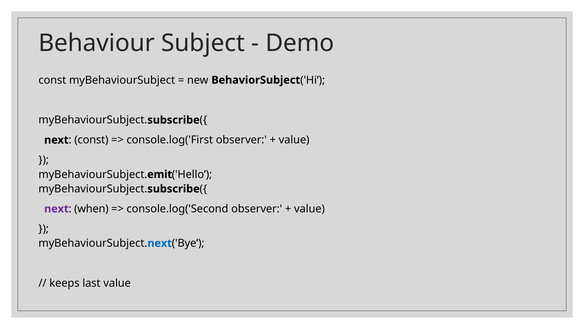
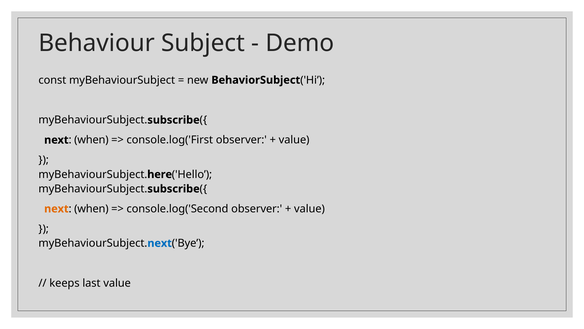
const at (91, 140): const -> when
emit: emit -> here
next at (56, 209) colour: purple -> orange
